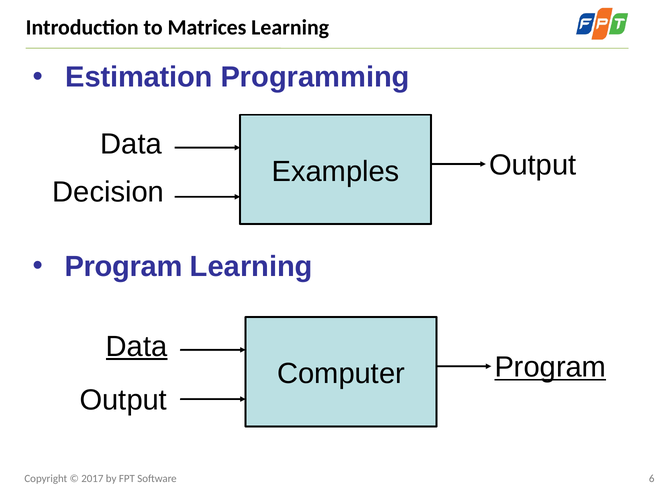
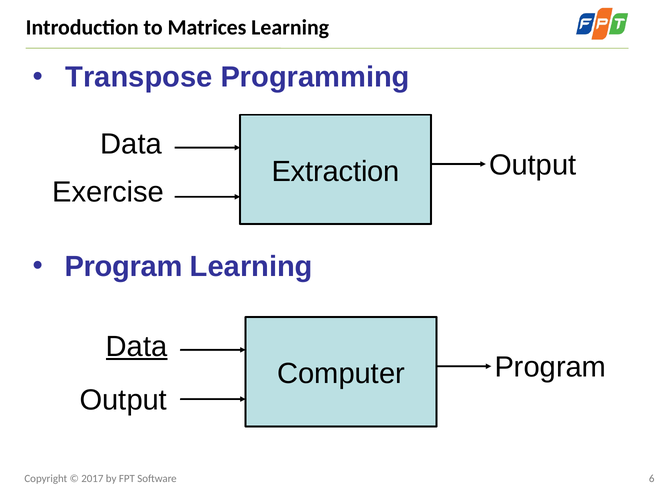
Estimation: Estimation -> Transpose
Examples: Examples -> Extraction
Decision: Decision -> Exercise
Program at (550, 367) underline: present -> none
